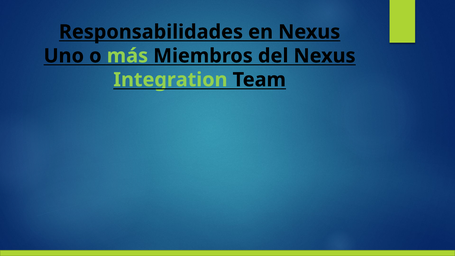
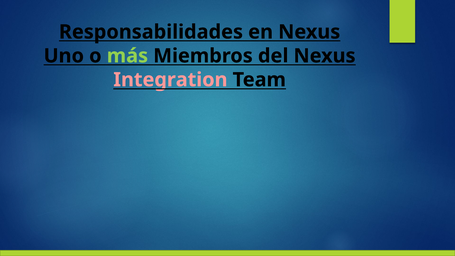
Integration colour: light green -> pink
